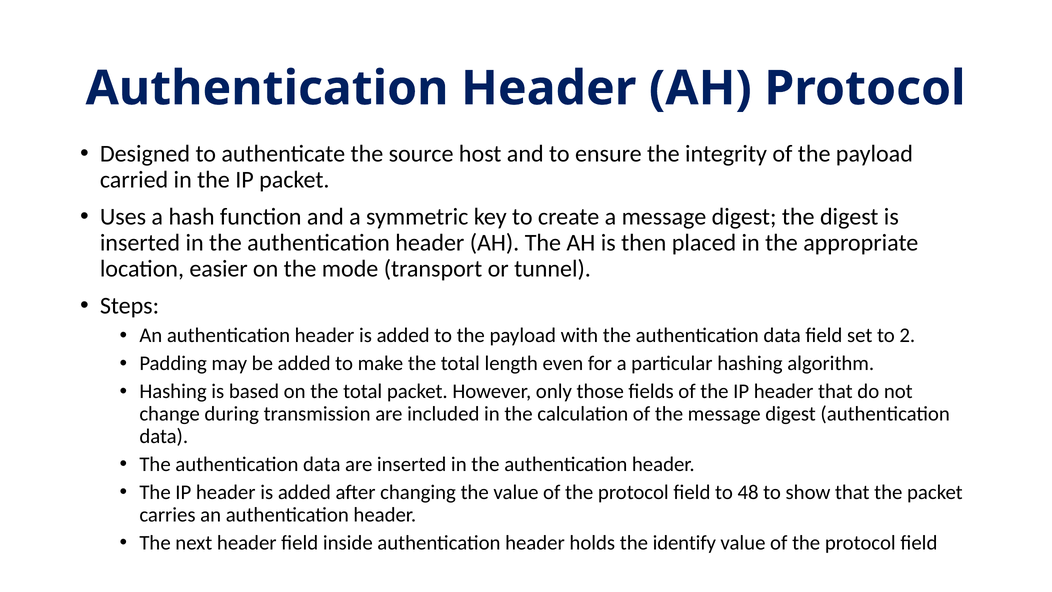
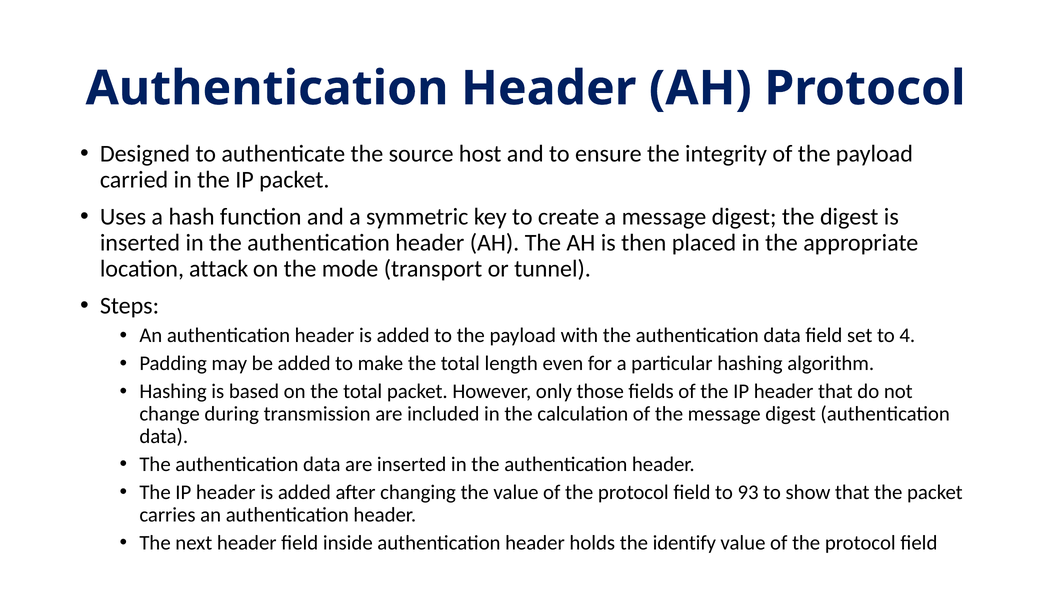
easier: easier -> attack
2: 2 -> 4
48: 48 -> 93
